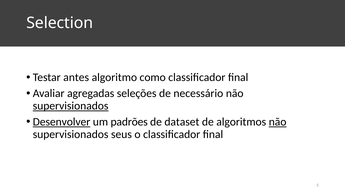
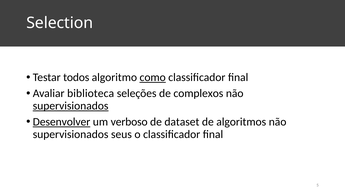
antes: antes -> todos
como underline: none -> present
agregadas: agregadas -> biblioteca
necessário: necessário -> complexos
padrões: padrões -> verboso
não at (278, 122) underline: present -> none
